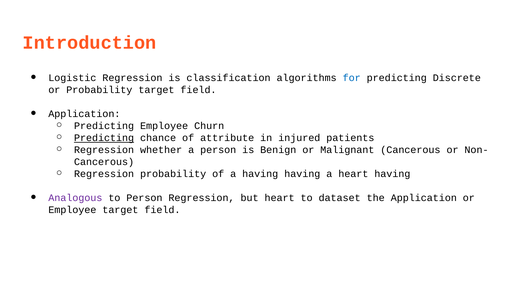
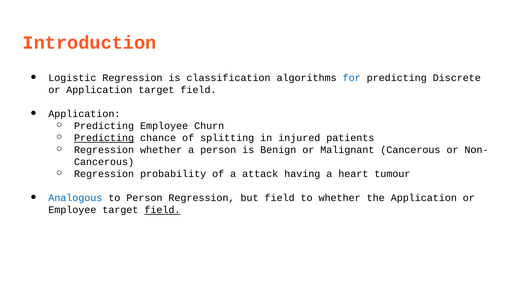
or Probability: Probability -> Application
attribute: attribute -> splitting
a having: having -> attack
heart having: having -> tumour
Analogous colour: purple -> blue
but heart: heart -> field
to dataset: dataset -> whether
field at (162, 210) underline: none -> present
